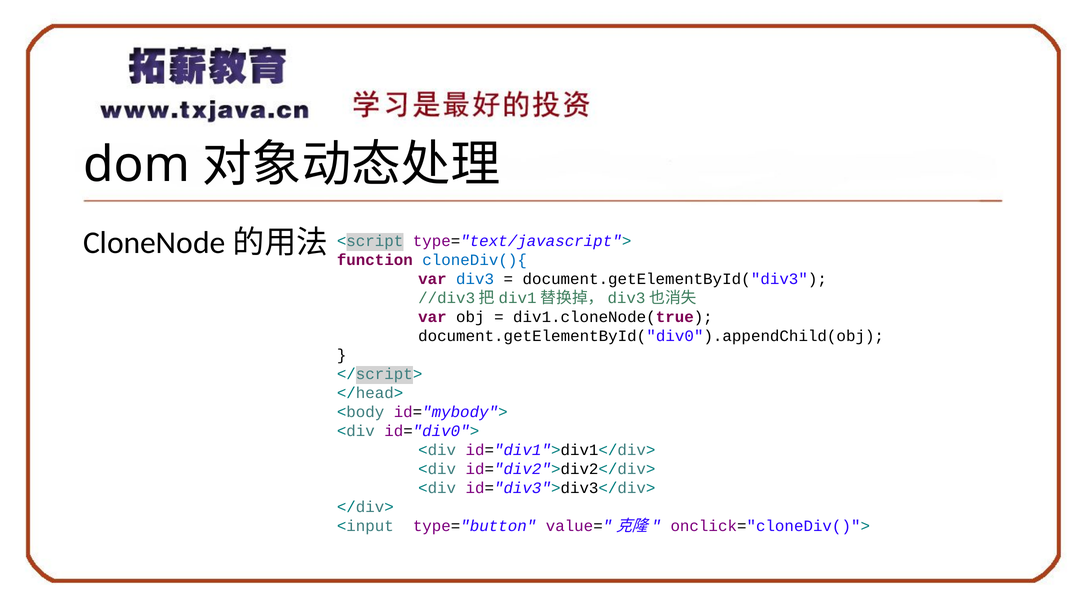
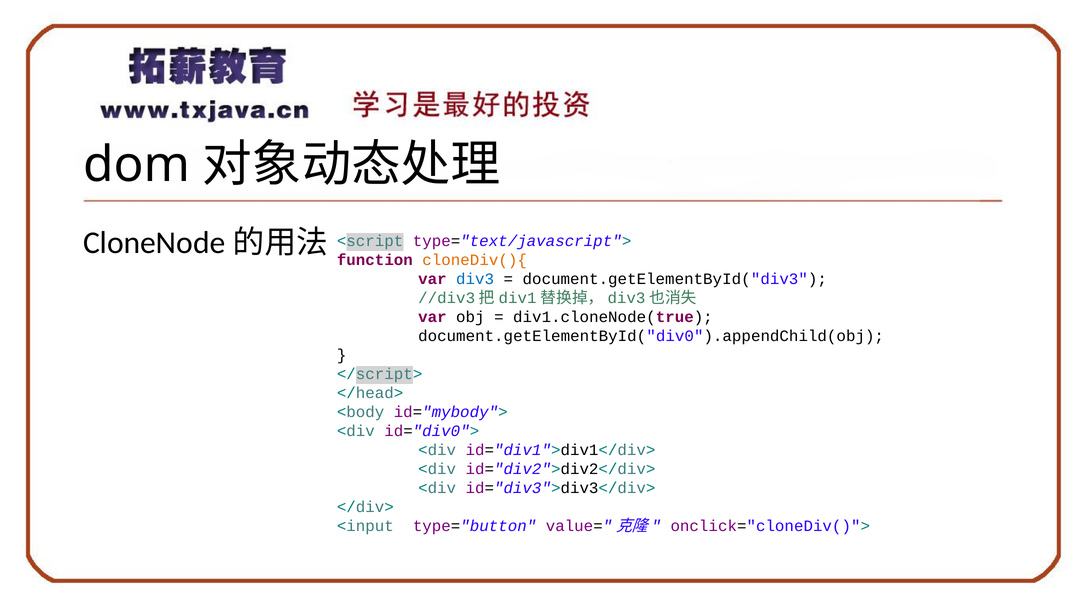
cloneDiv(){ colour: blue -> orange
